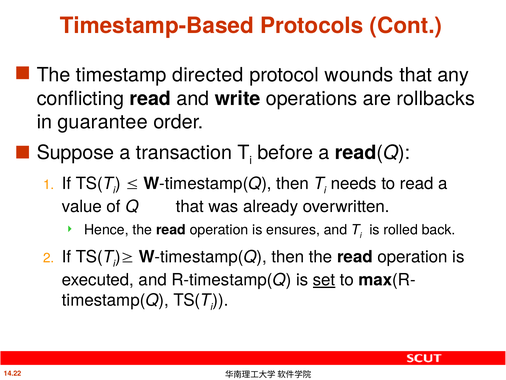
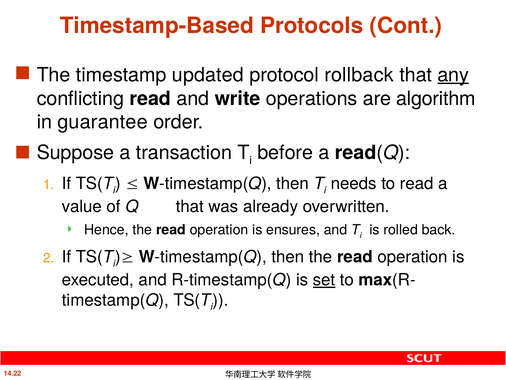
directed: directed -> updated
wounds: wounds -> rollback
any underline: none -> present
rollbacks: rollbacks -> algorithm
